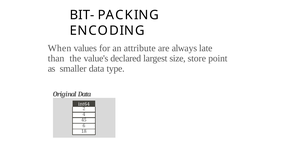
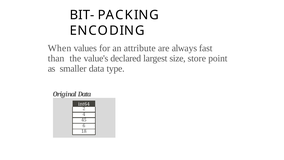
late: late -> fast
